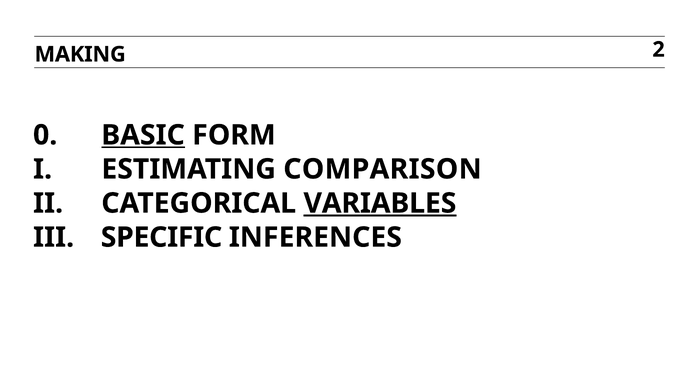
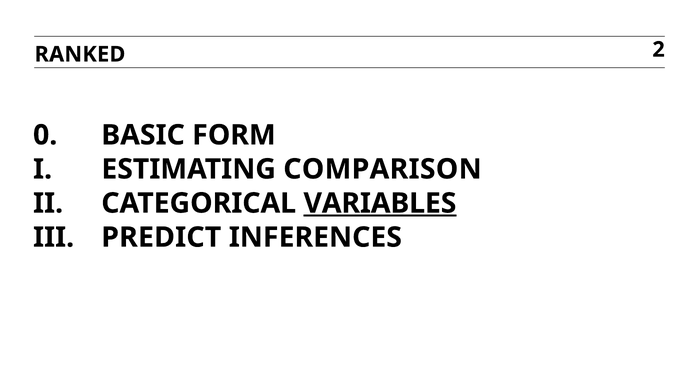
MAKING: MAKING -> RANKED
BASIC underline: present -> none
SPECIFIC: SPECIFIC -> PREDICT
